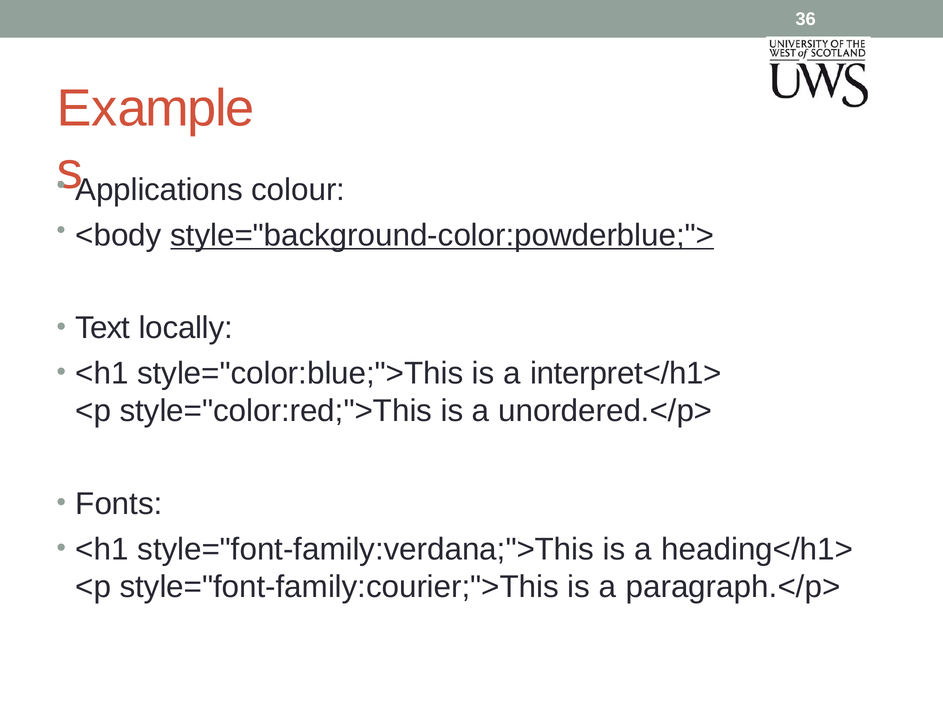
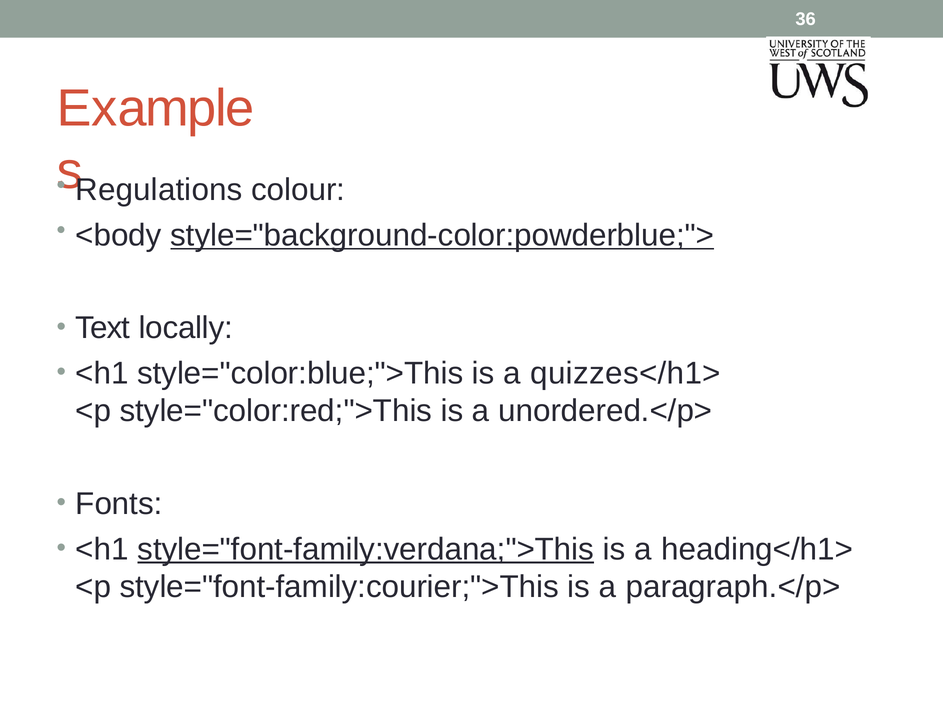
Applications: Applications -> Regulations
interpret</h1>: interpret</h1> -> quizzes</h1>
style="font-family:verdana;">This underline: none -> present
